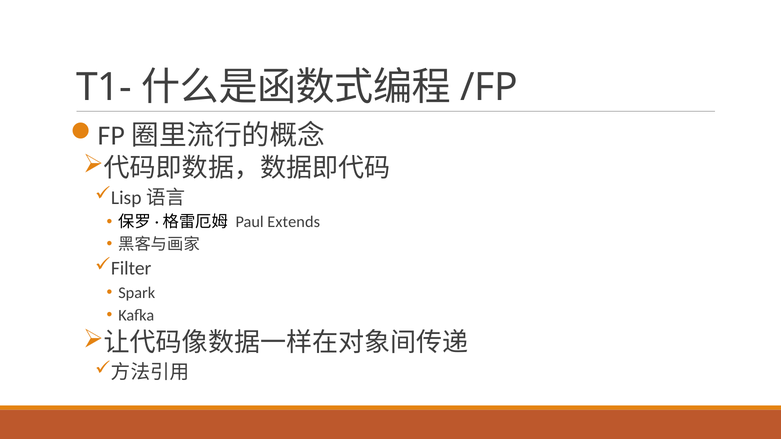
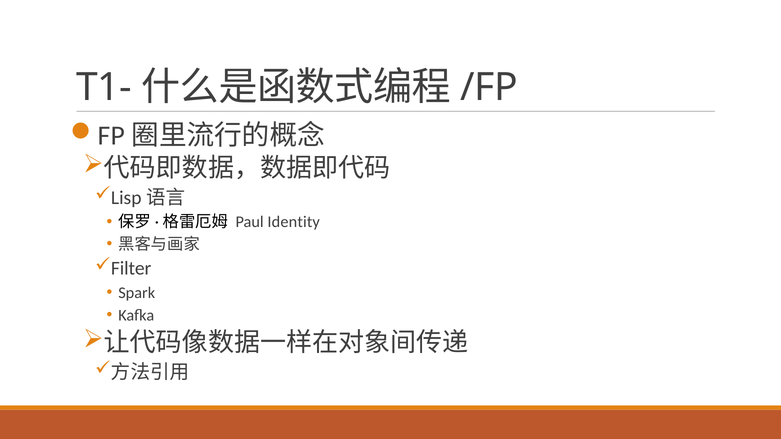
Extends: Extends -> Identity
